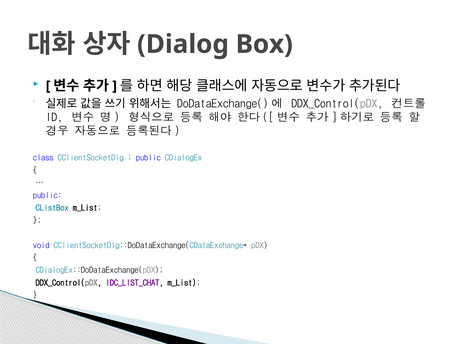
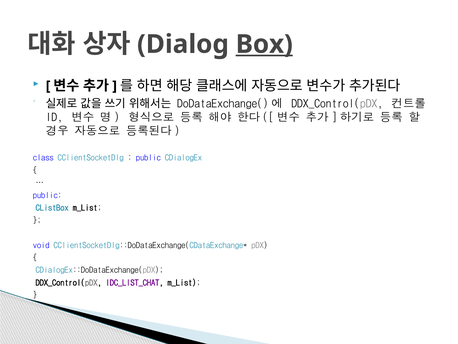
Box underline: none -> present
